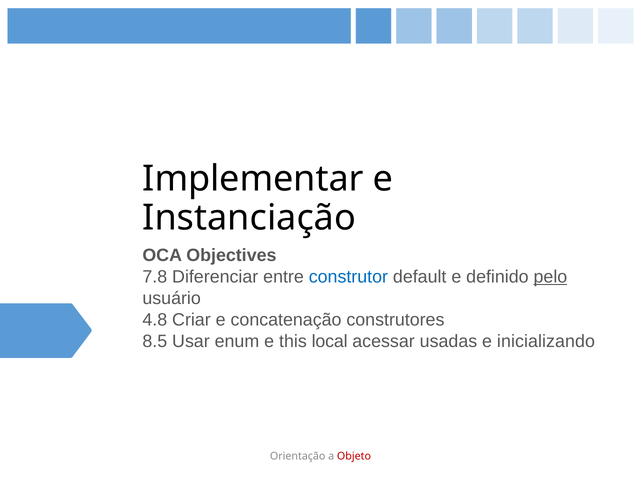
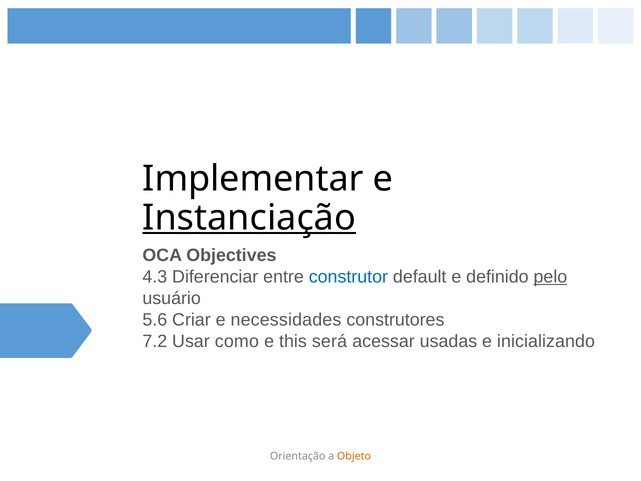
Instanciação underline: none -> present
7.8: 7.8 -> 4.3
4.8: 4.8 -> 5.6
concatenação: concatenação -> necessidades
8.5: 8.5 -> 7.2
enum: enum -> como
local: local -> será
Objeto colour: red -> orange
